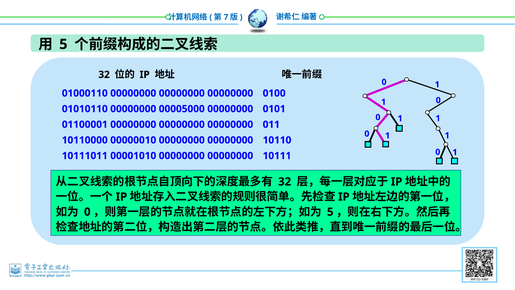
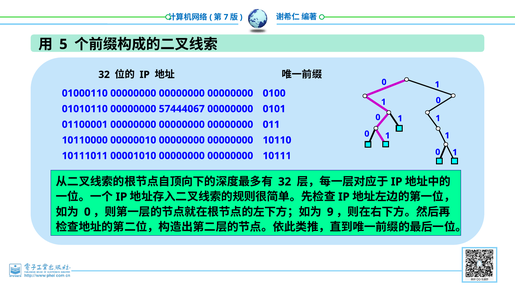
00005000: 00005000 -> 57444067
5 at (330, 212): 5 -> 9
